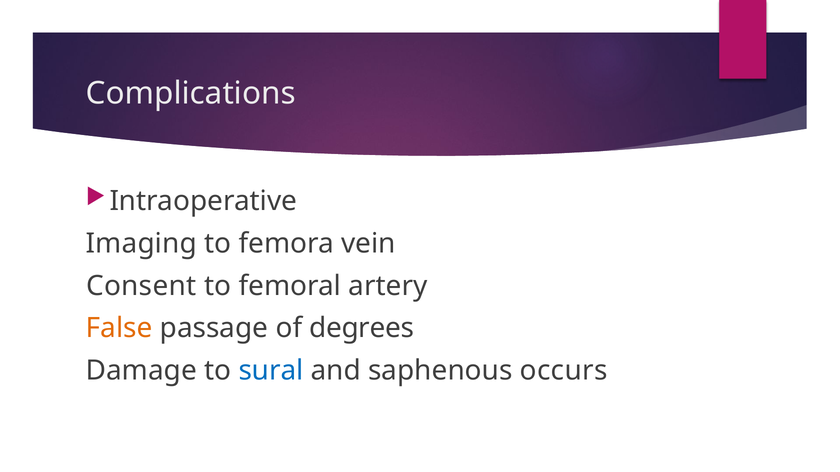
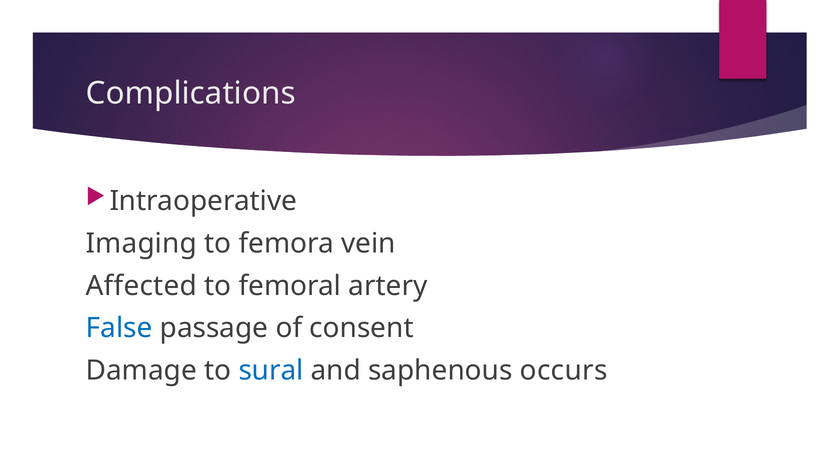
Consent: Consent -> Affected
False colour: orange -> blue
degrees: degrees -> consent
